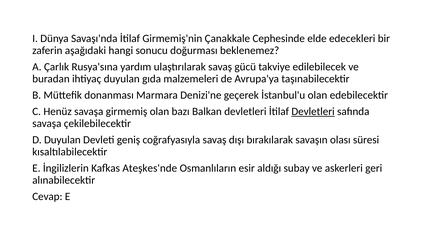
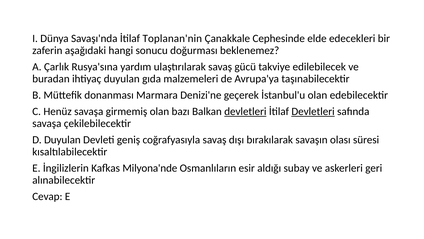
Girmemiş'nin: Girmemiş'nin -> Toplanan'nin
devletleri at (245, 111) underline: none -> present
Ateşkes'nde: Ateşkes'nde -> Milyona'nde
